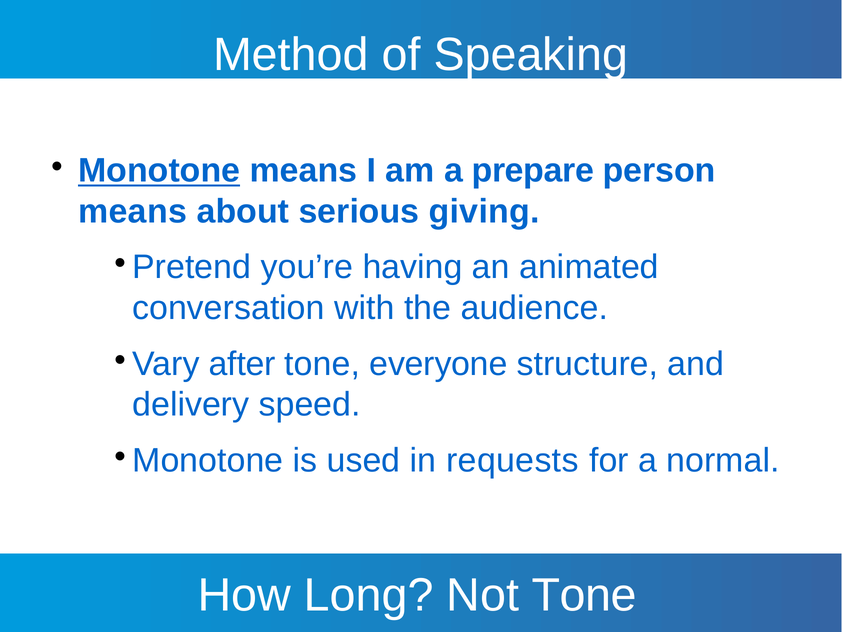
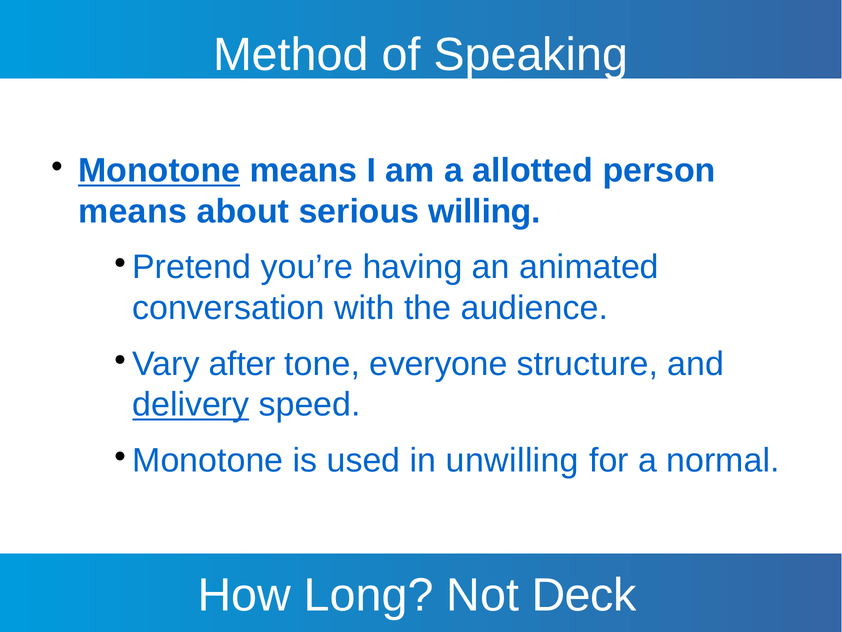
prepare: prepare -> allotted
giving: giving -> willing
delivery underline: none -> present
requests: requests -> unwilling
Not Tone: Tone -> Deck
